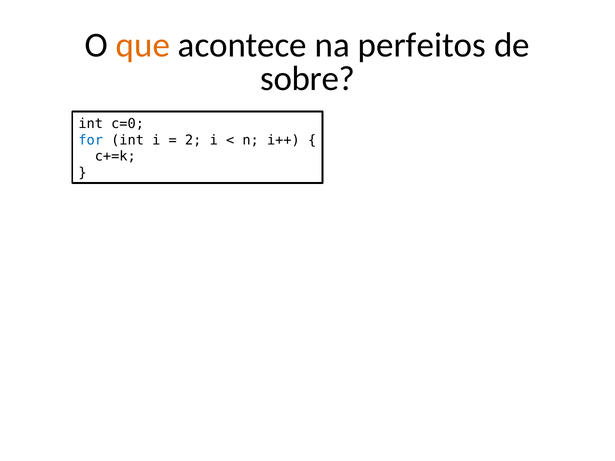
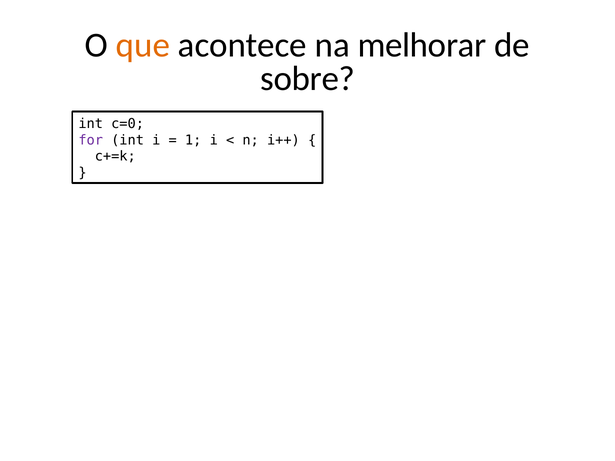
perfeitos: perfeitos -> melhorar
for colour: blue -> purple
2: 2 -> 1
